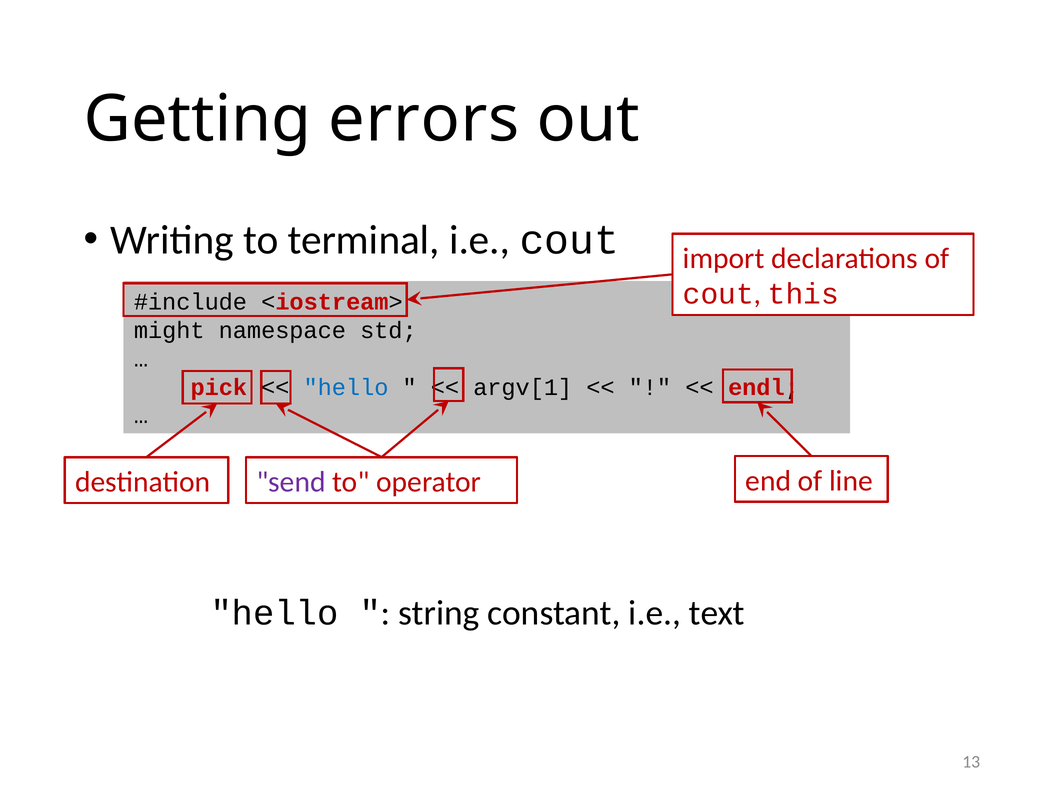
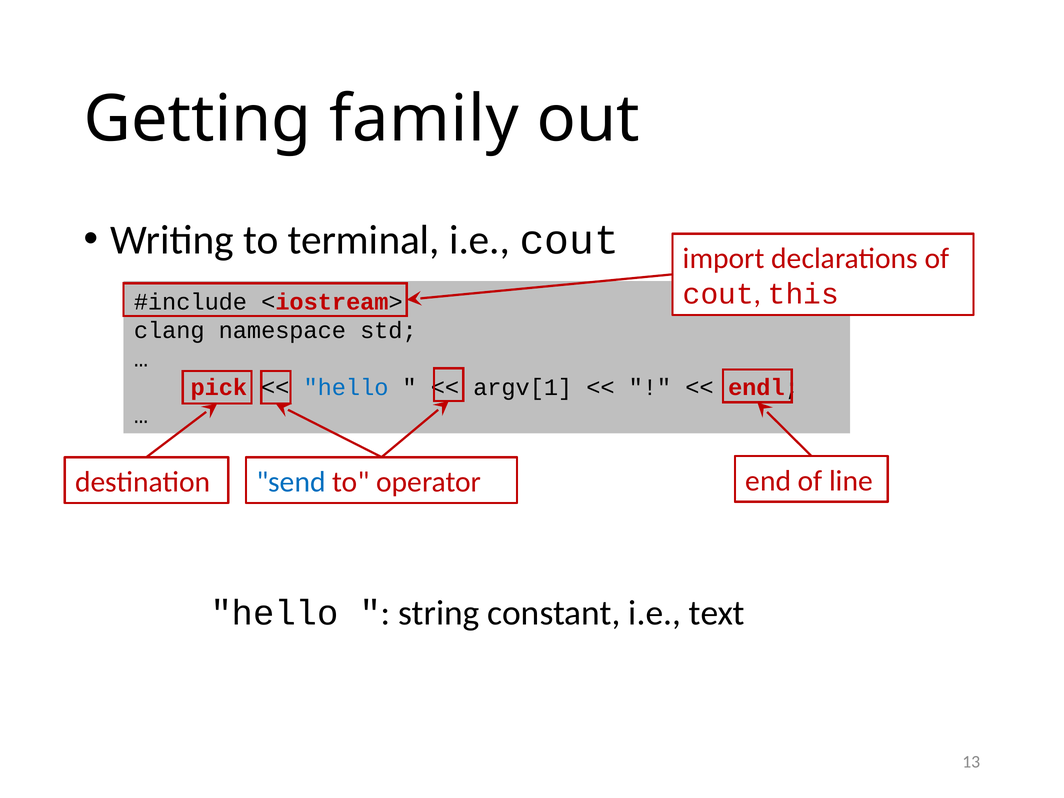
errors: errors -> family
might: might -> clang
send colour: purple -> blue
